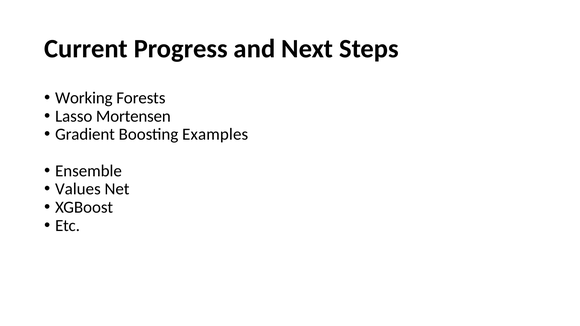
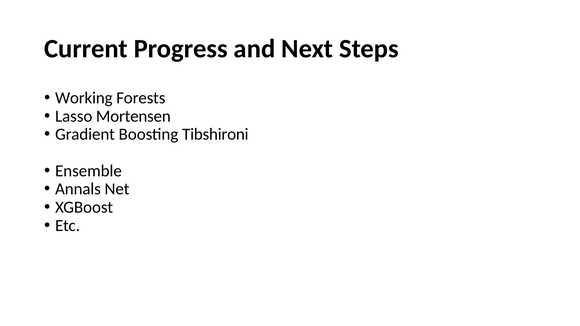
Examples: Examples -> Tibshironi
Values: Values -> Annals
